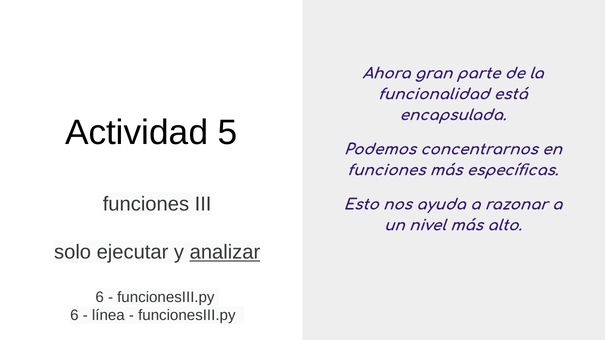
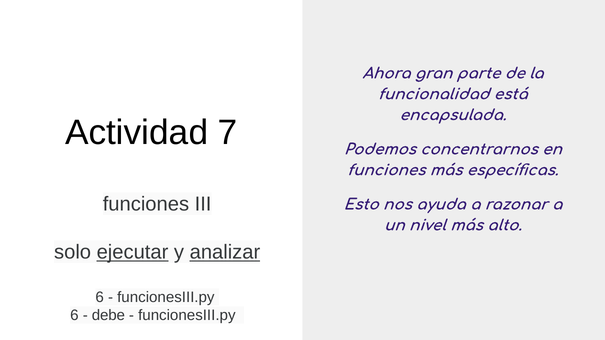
5: 5 -> 7
ejecutar underline: none -> present
línea: línea -> debe
